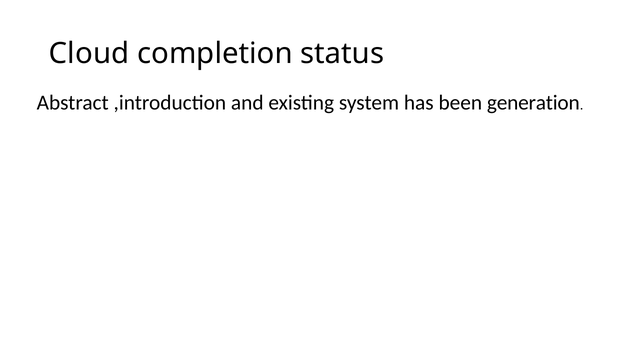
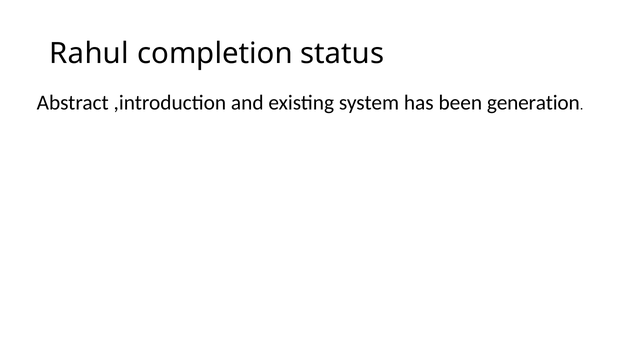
Cloud: Cloud -> Rahul
